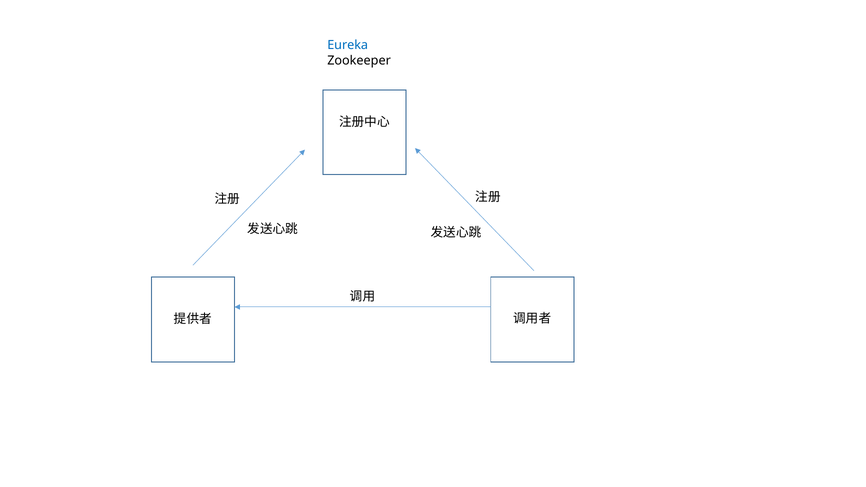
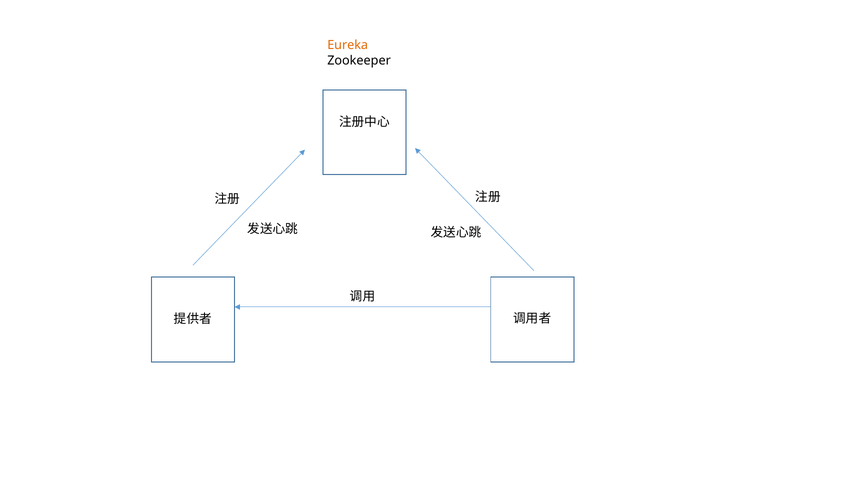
Eureka colour: blue -> orange
